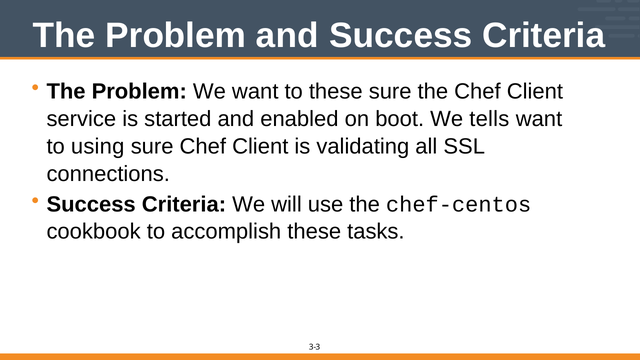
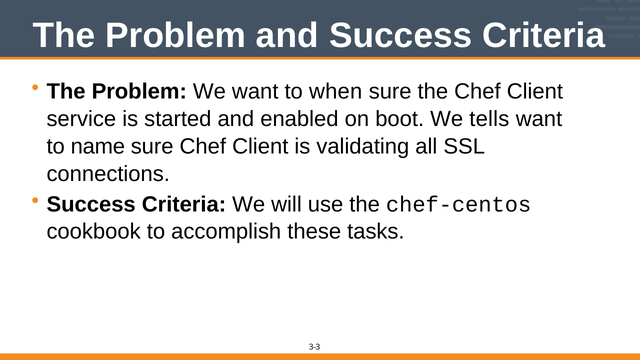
to these: these -> when
using: using -> name
